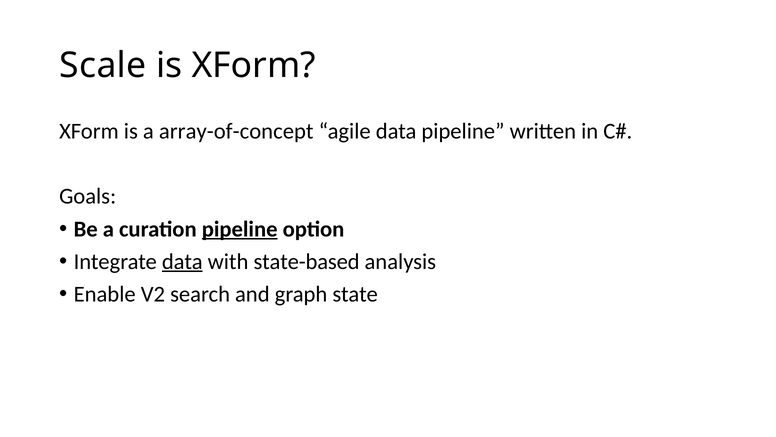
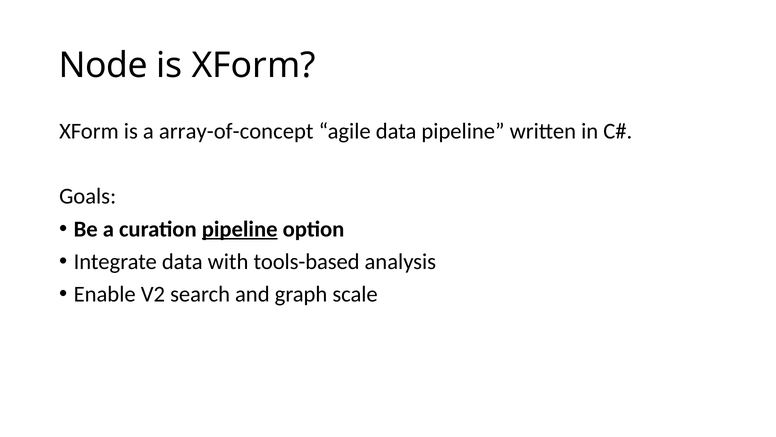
Scale: Scale -> Node
data at (182, 261) underline: present -> none
state-based: state-based -> tools-based
state: state -> scale
